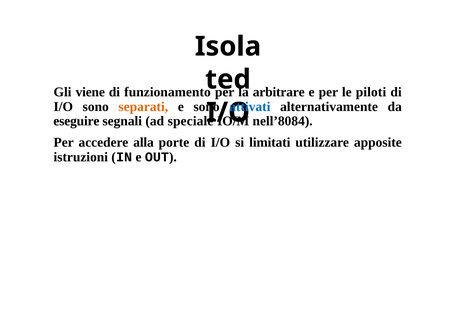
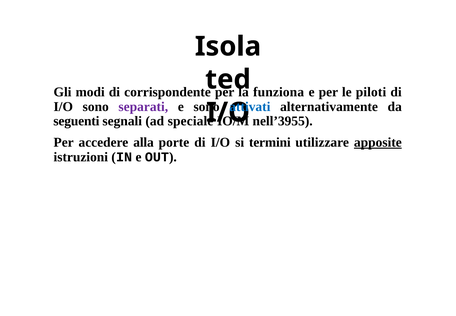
viene: viene -> modi
funzionamento: funzionamento -> corrispondente
arbitrare: arbitrare -> funziona
separati colour: orange -> purple
eseguire: eseguire -> seguenti
nell’8084: nell’8084 -> nell’3955
limitati: limitati -> termini
apposite underline: none -> present
